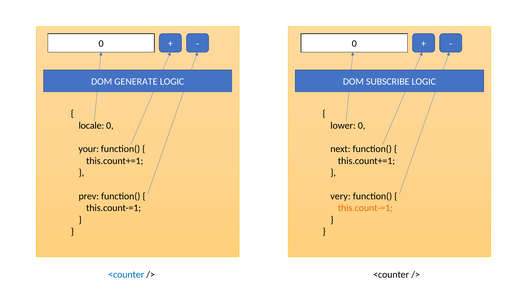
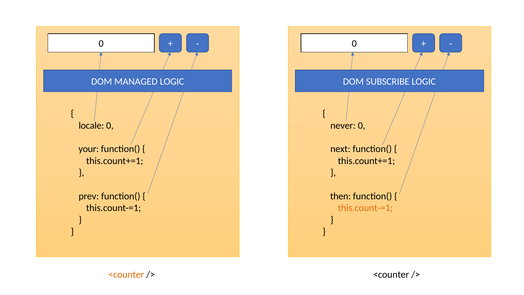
GENERATE: GENERATE -> MANAGED
lower: lower -> never
very: very -> then
<counter at (126, 275) colour: blue -> orange
